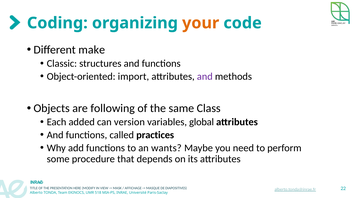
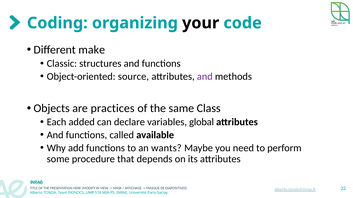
your colour: orange -> black
import: import -> source
following: following -> practices
version: version -> declare
practices: practices -> available
